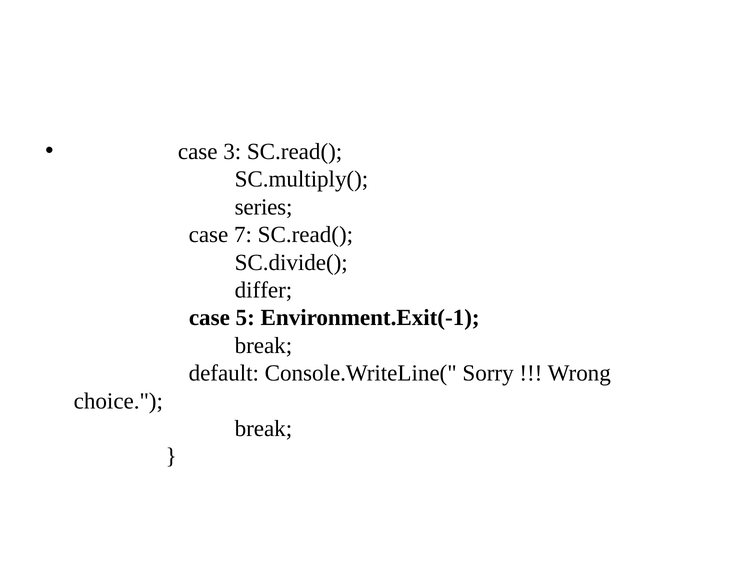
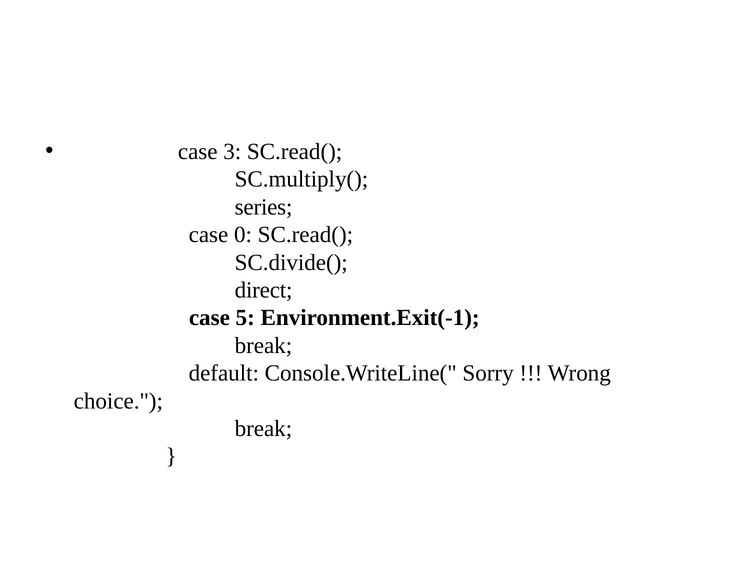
7: 7 -> 0
differ: differ -> direct
